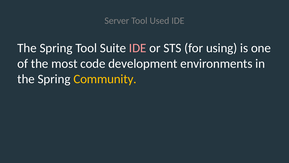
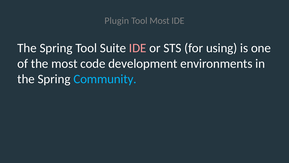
Server: Server -> Plugin
Tool Used: Used -> Most
Community colour: yellow -> light blue
